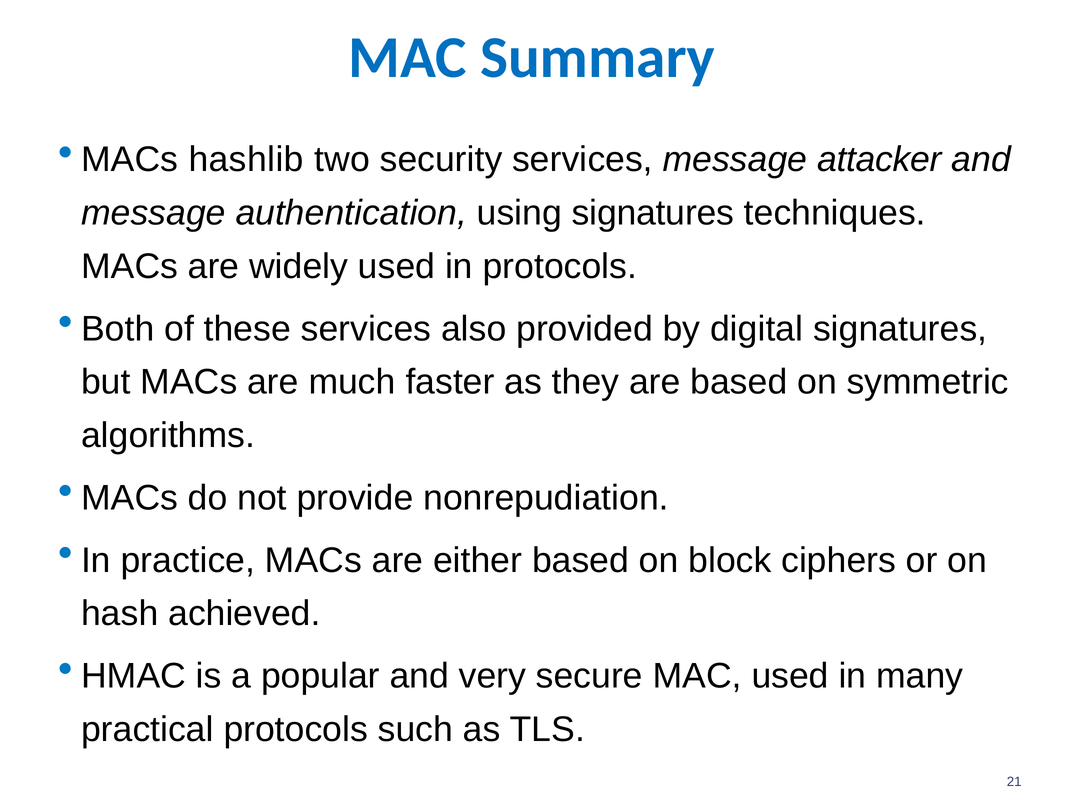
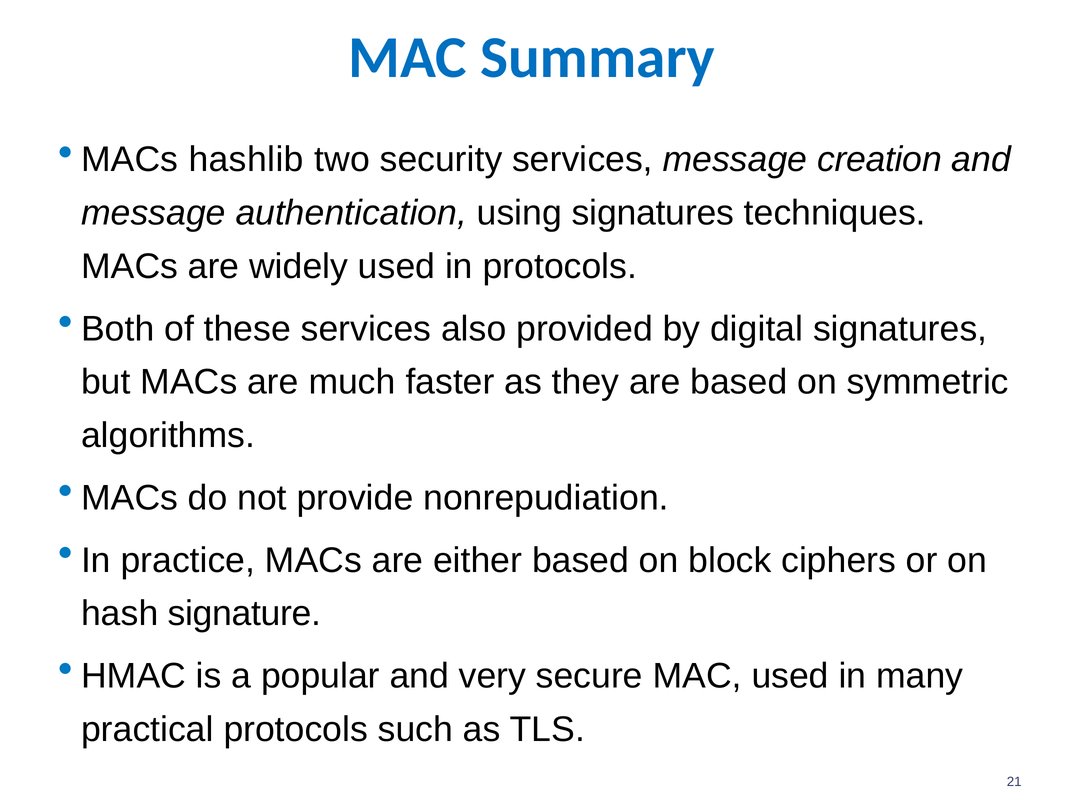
attacker: attacker -> creation
achieved: achieved -> signature
